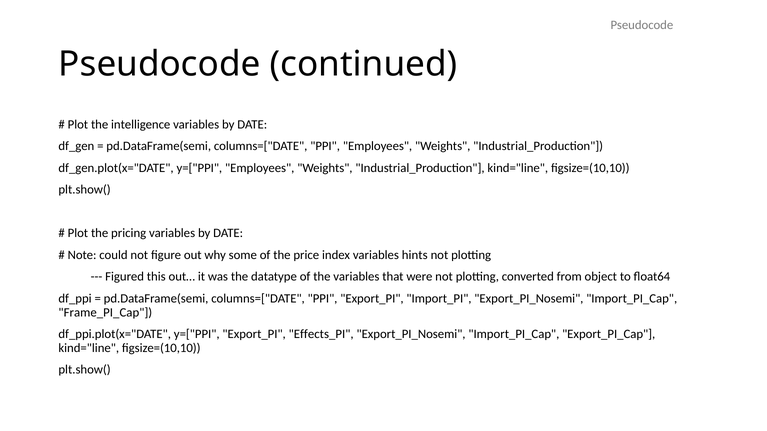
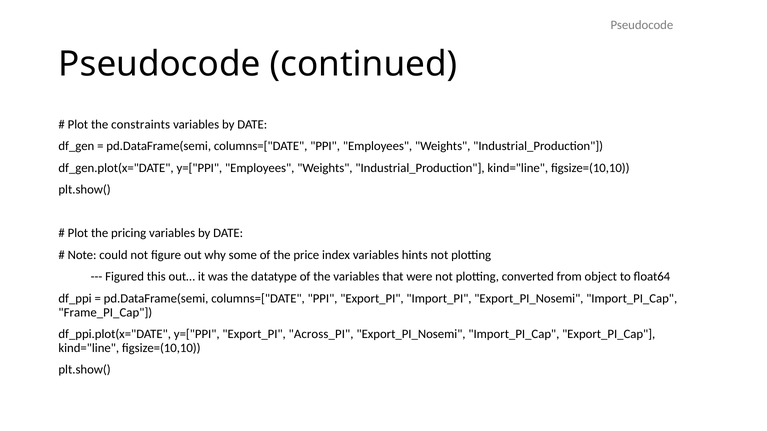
intelligence: intelligence -> constraints
Effects_PI: Effects_PI -> Across_PI
